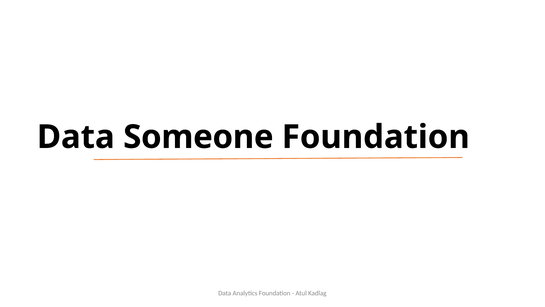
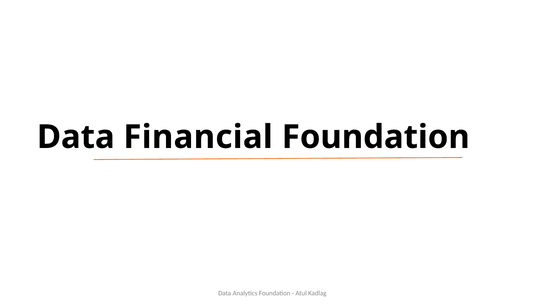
Someone: Someone -> Financial
